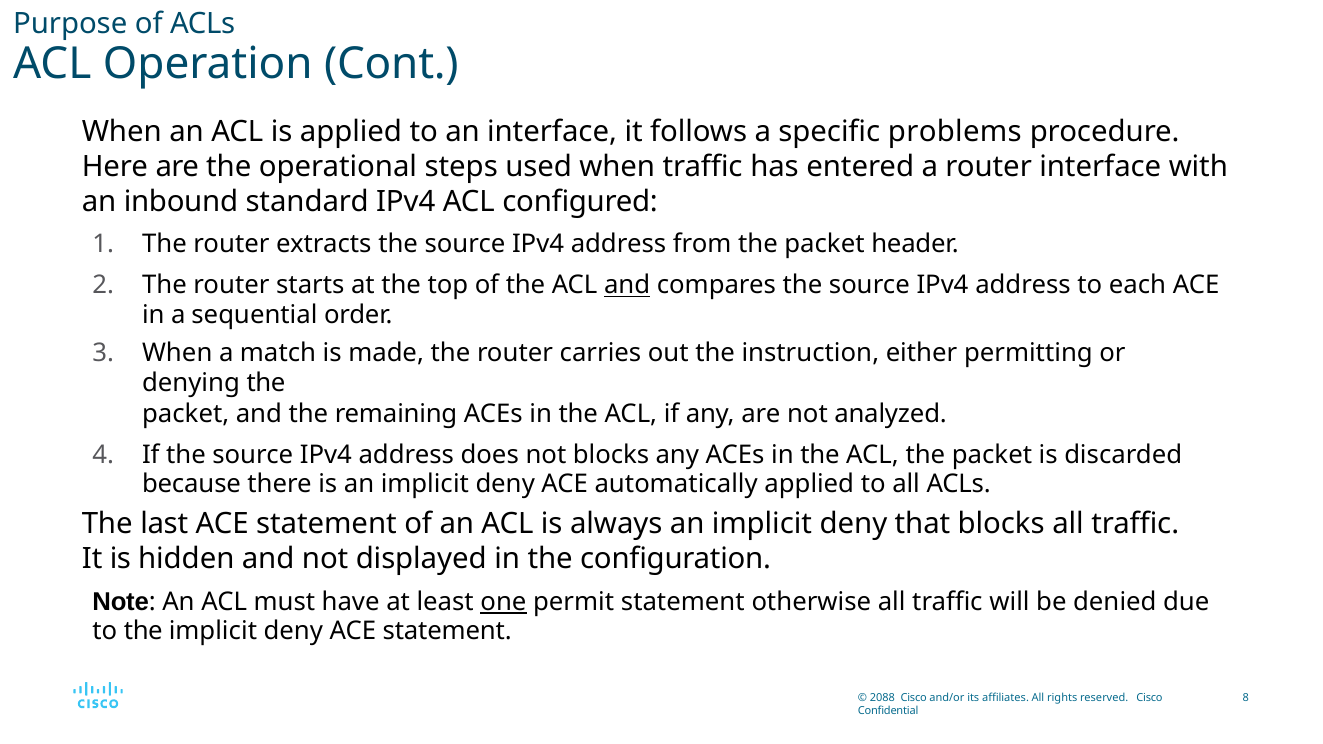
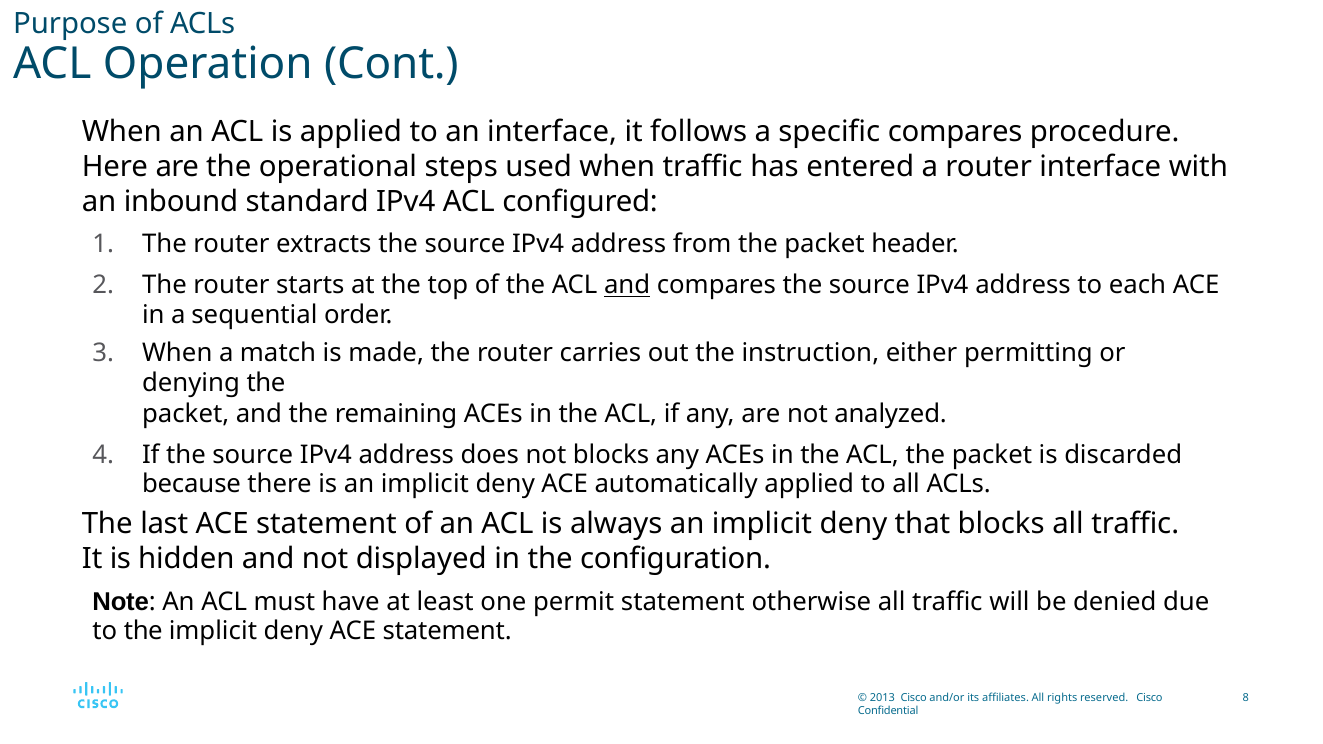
specific problems: problems -> compares
one underline: present -> none
2088: 2088 -> 2013
